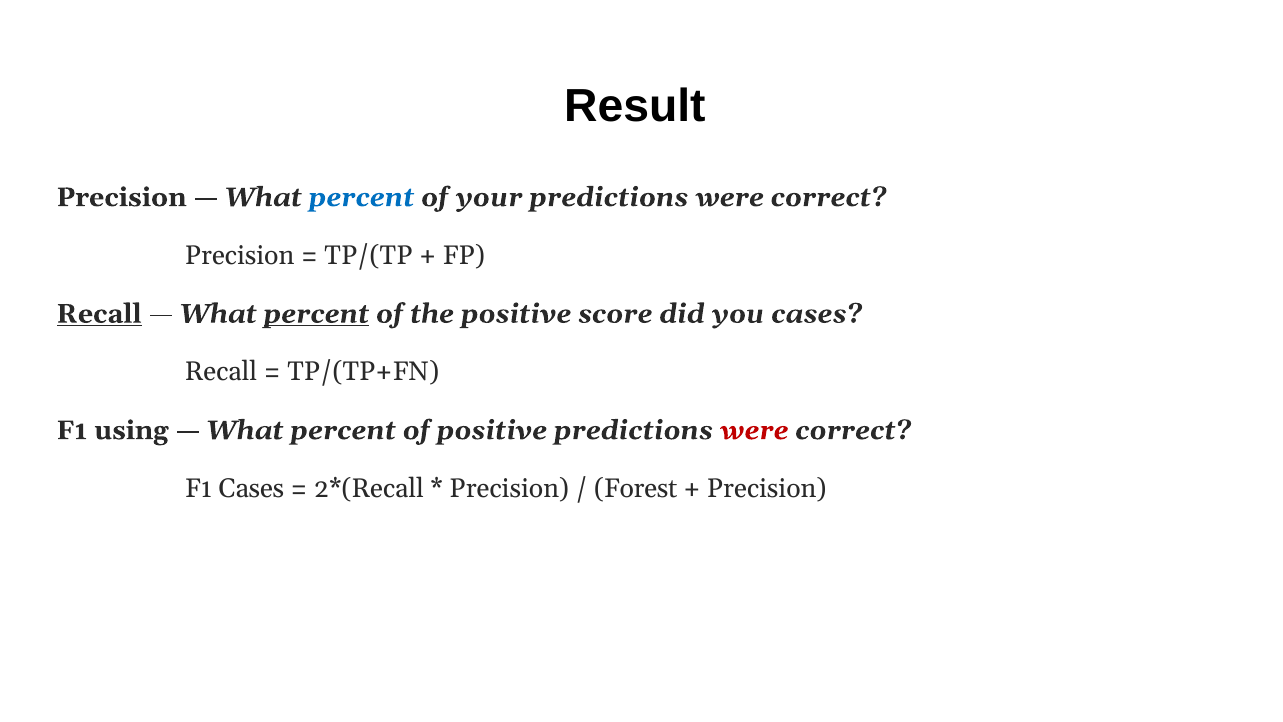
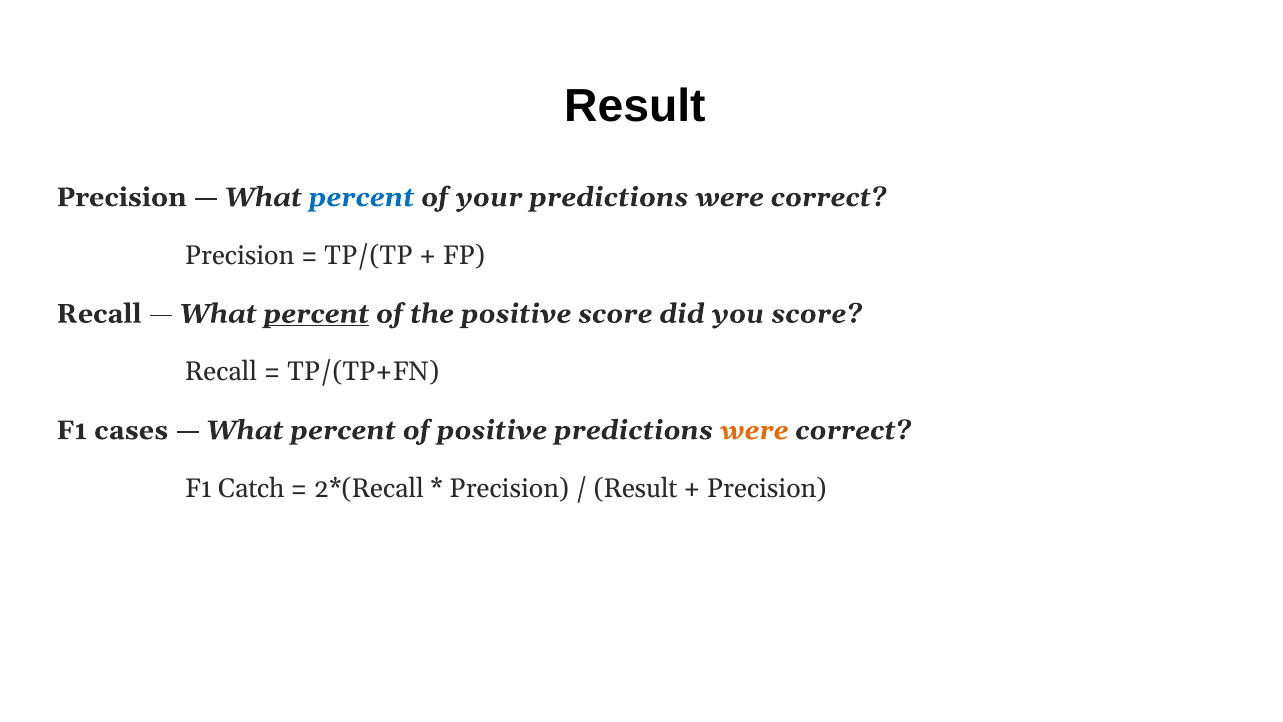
Recall at (99, 314) underline: present -> none
you cases: cases -> score
using: using -> cases
were at (754, 430) colour: red -> orange
F1 Cases: Cases -> Catch
Forest at (636, 488): Forest -> Result
